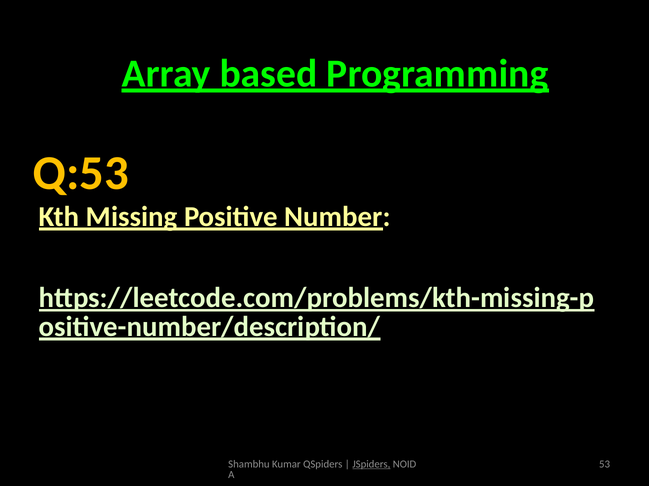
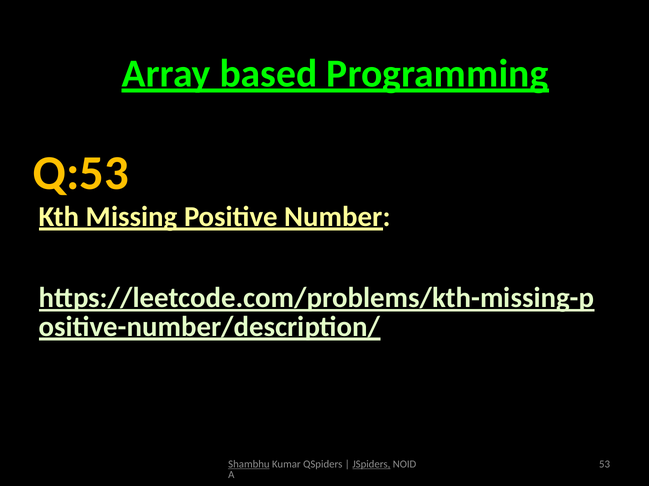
Shambhu underline: none -> present
